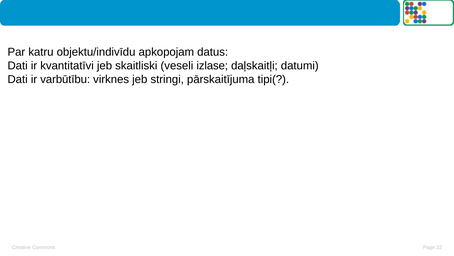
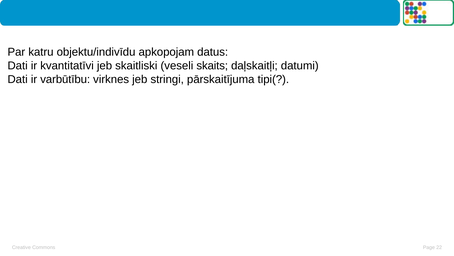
izlase: izlase -> skaits
